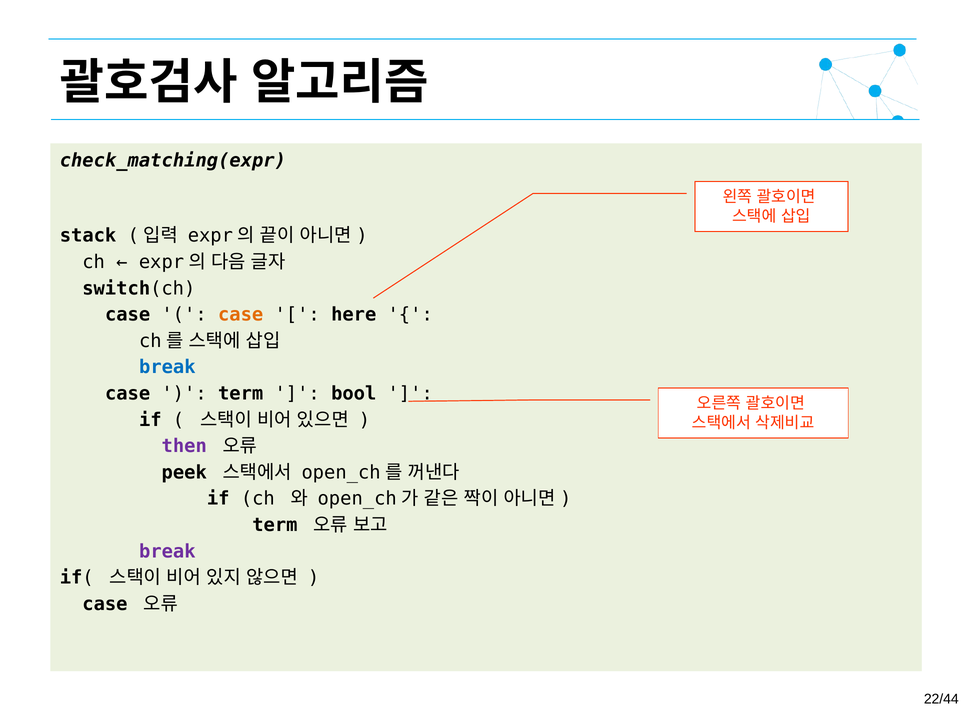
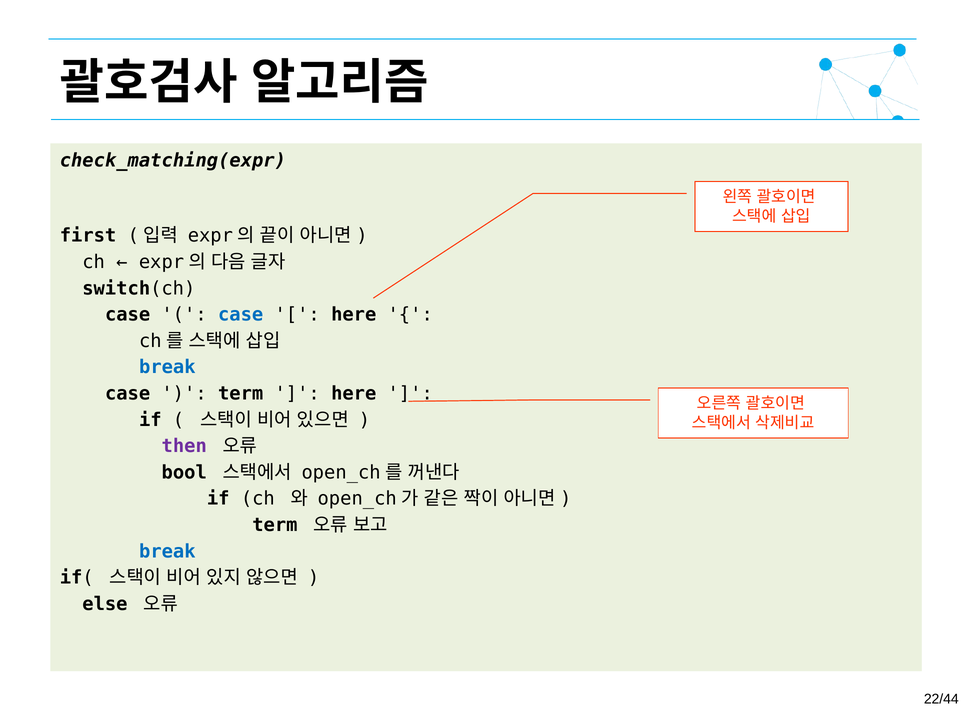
stack: stack -> first
case at (241, 315) colour: orange -> blue
bool at (354, 393): bool -> here
peek: peek -> bool
break at (167, 551) colour: purple -> blue
case at (105, 604): case -> else
